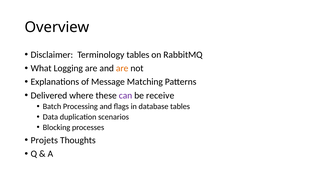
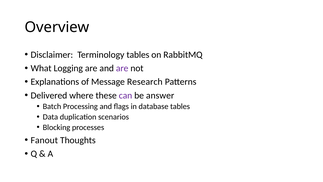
are at (122, 68) colour: orange -> purple
Matching: Matching -> Research
receive: receive -> answer
Projets: Projets -> Fanout
